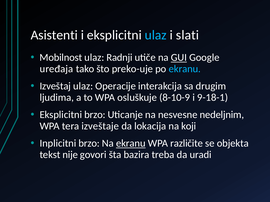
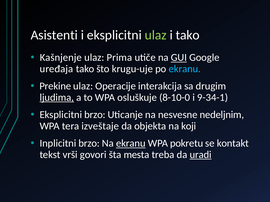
ulaz at (156, 35) colour: light blue -> light green
i slati: slati -> tako
Mobilnost: Mobilnost -> Kašnjenje
Radnji: Radnji -> Prima
preko-uje: preko-uje -> krugu-uje
Izveštaj: Izveštaj -> Prekine
ljudima underline: none -> present
8-10-9: 8-10-9 -> 8-10-0
9-18-1: 9-18-1 -> 9-34-1
lokacija: lokacija -> objekta
različite: različite -> pokretu
objekta: objekta -> kontakt
nije: nije -> vrši
bazira: bazira -> mesta
uradi underline: none -> present
